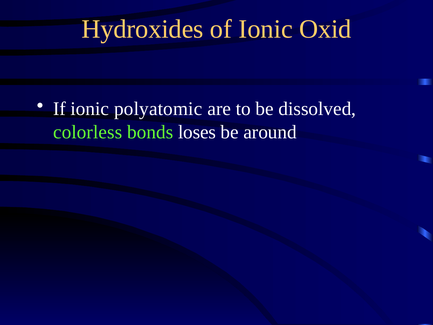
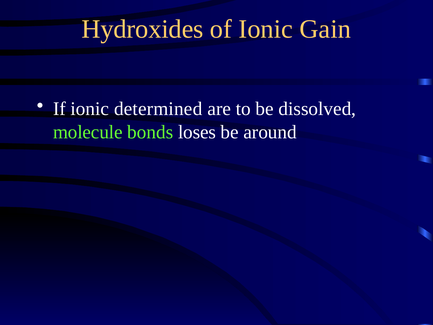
Oxid: Oxid -> Gain
polyatomic: polyatomic -> determined
colorless: colorless -> molecule
